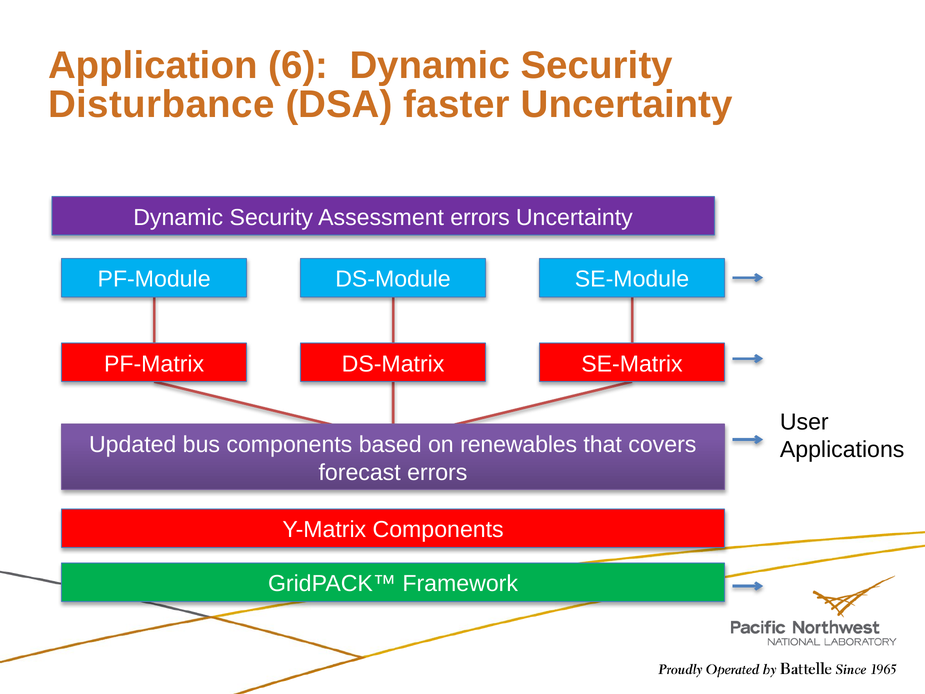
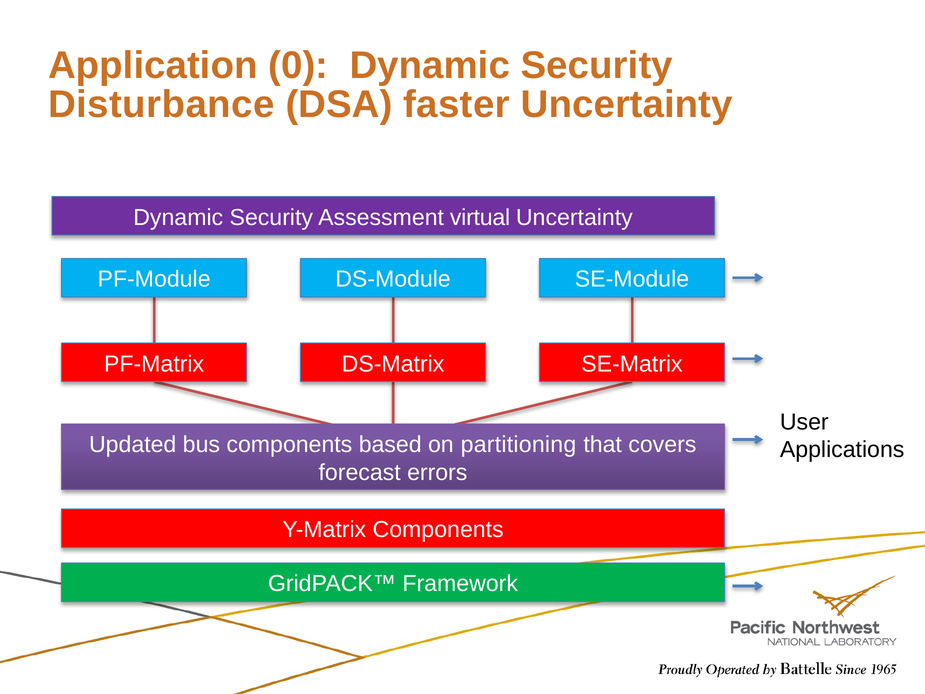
6: 6 -> 0
Assessment errors: errors -> virtual
renewables: renewables -> partitioning
